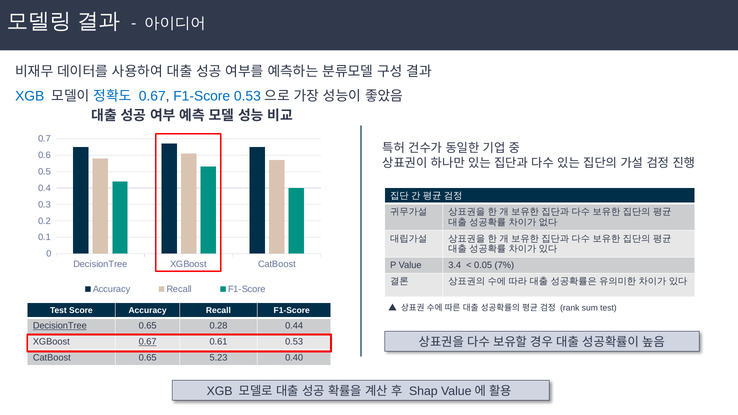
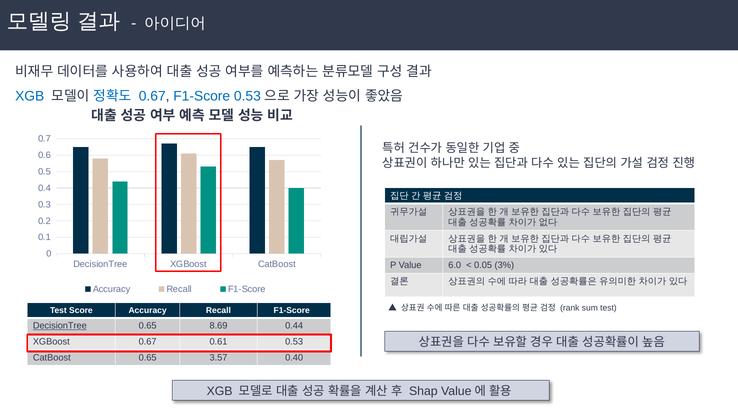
3.4: 3.4 -> 6.0
7%: 7% -> 3%
0.28: 0.28 -> 8.69
0.67 at (148, 342) underline: present -> none
5.23: 5.23 -> 3.57
